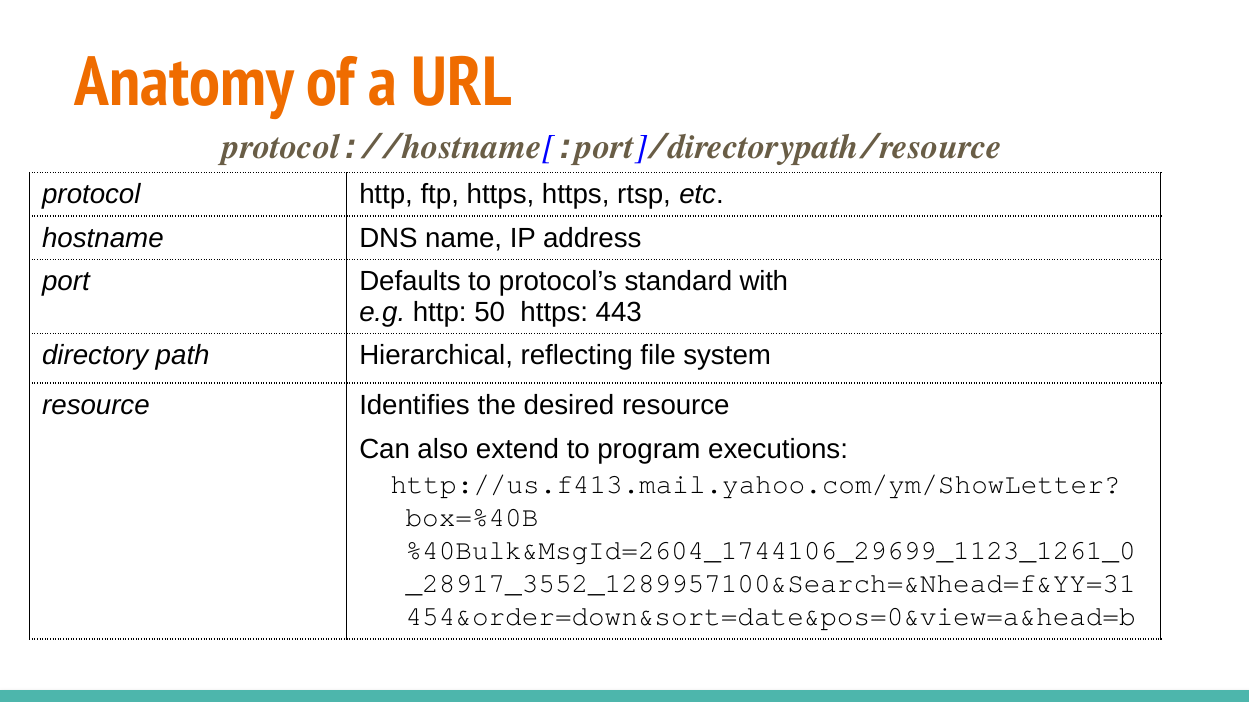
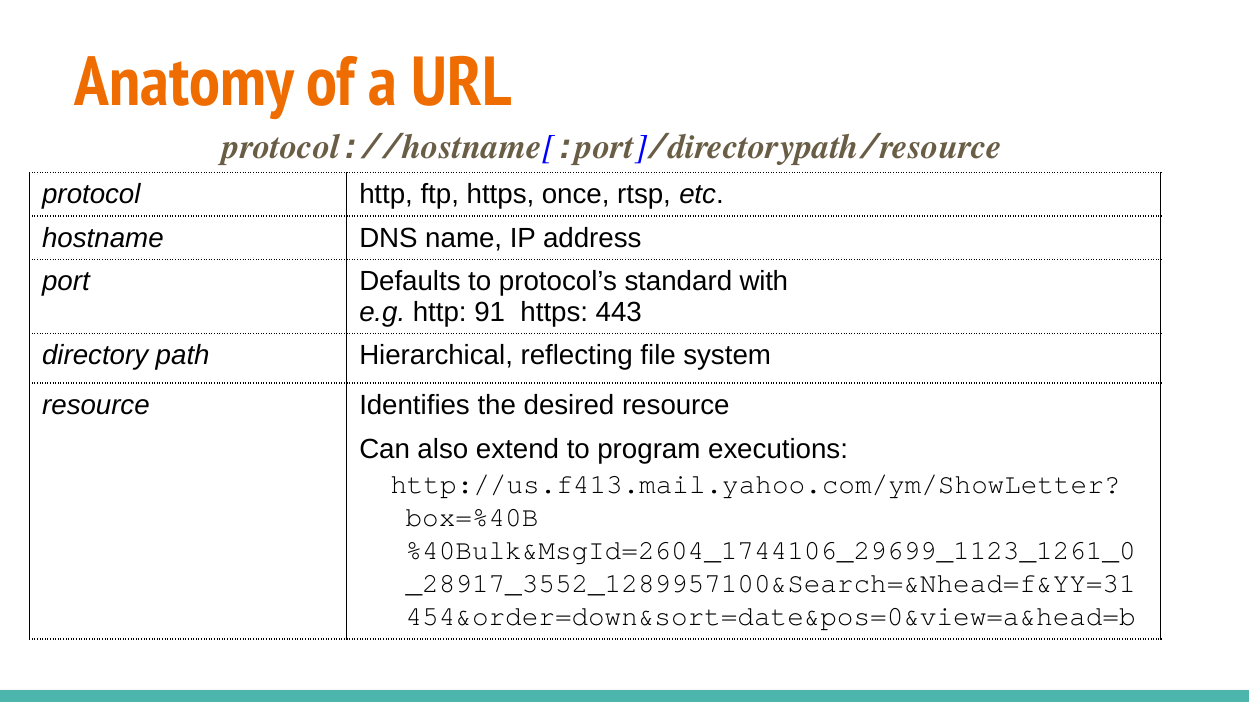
https https: https -> once
50: 50 -> 91
